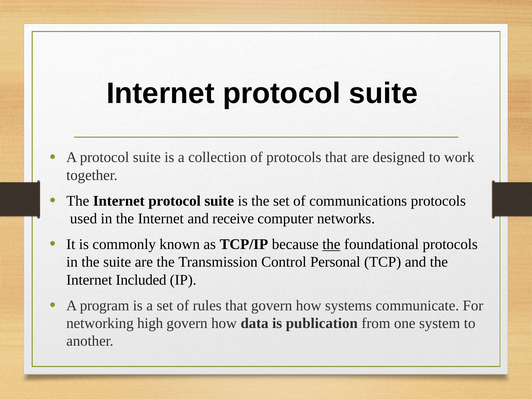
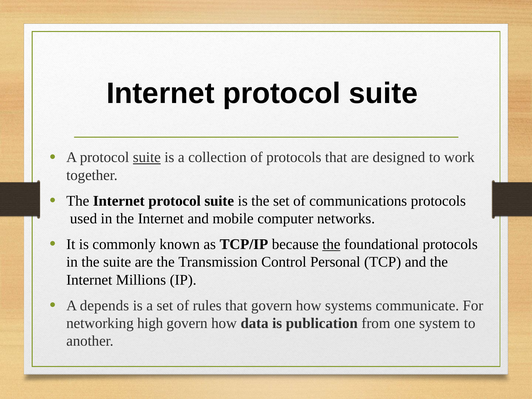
suite at (147, 157) underline: none -> present
receive: receive -> mobile
Included: Included -> Millions
program: program -> depends
